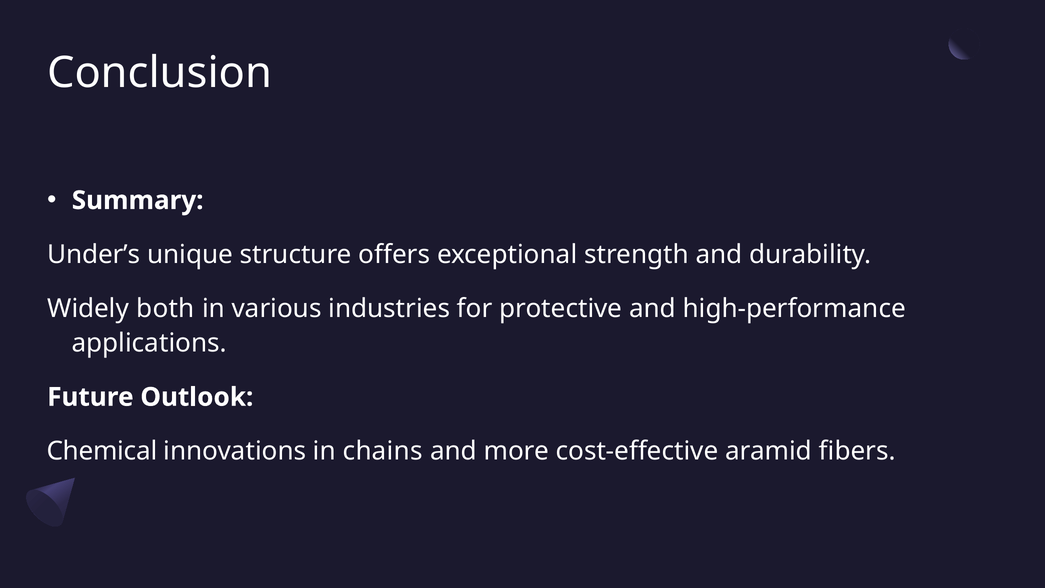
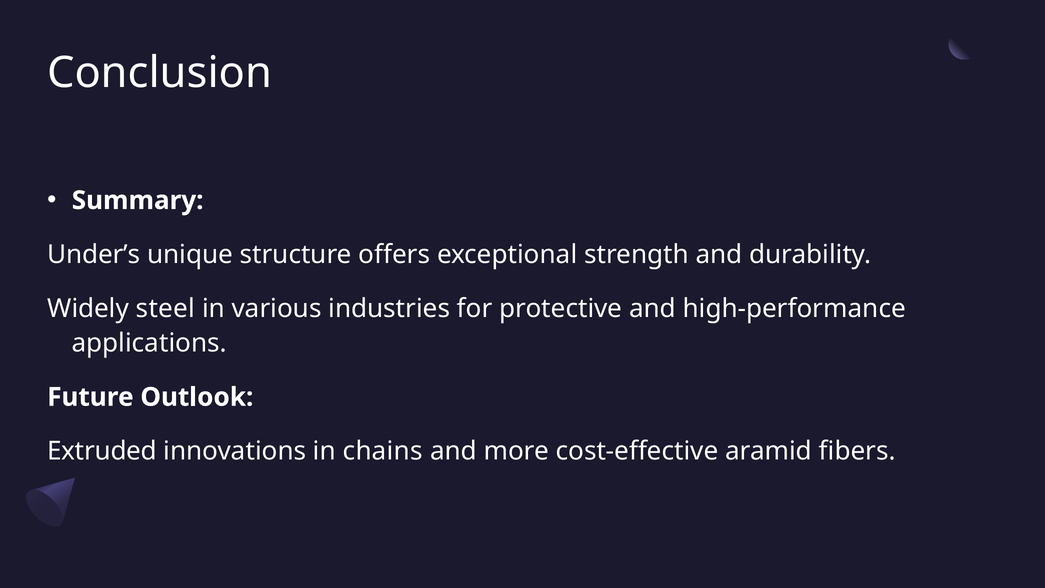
both: both -> steel
Chemical: Chemical -> Extruded
